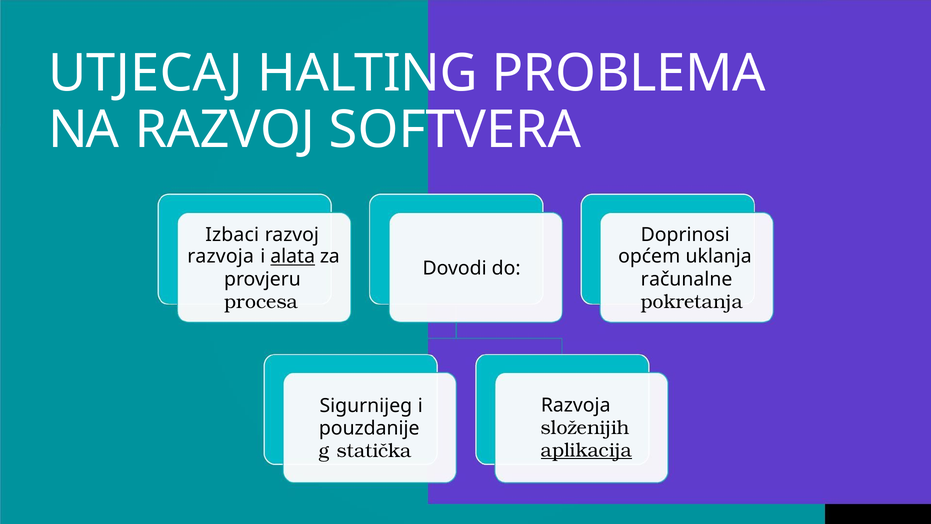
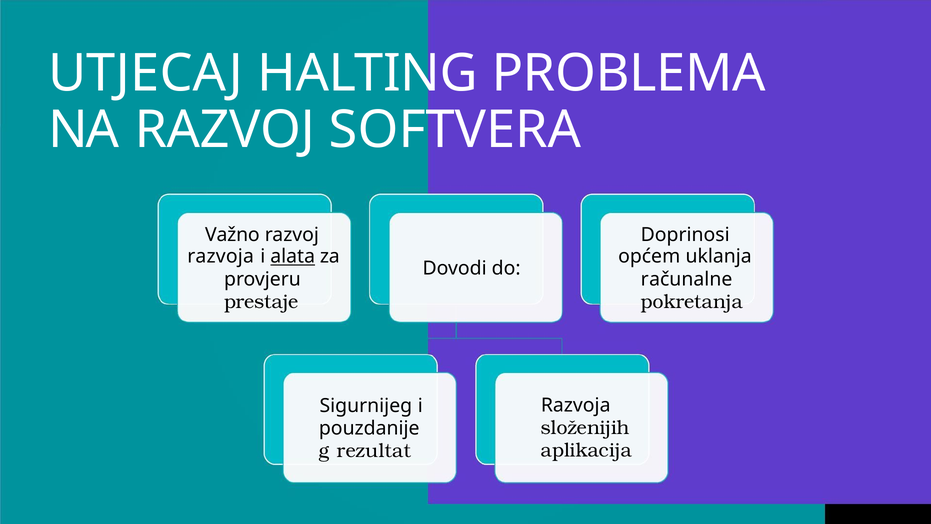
Izbaci: Izbaci -> Važno
procesa: procesa -> prestaje
aplikacija underline: present -> none
statička: statička -> rezultat
